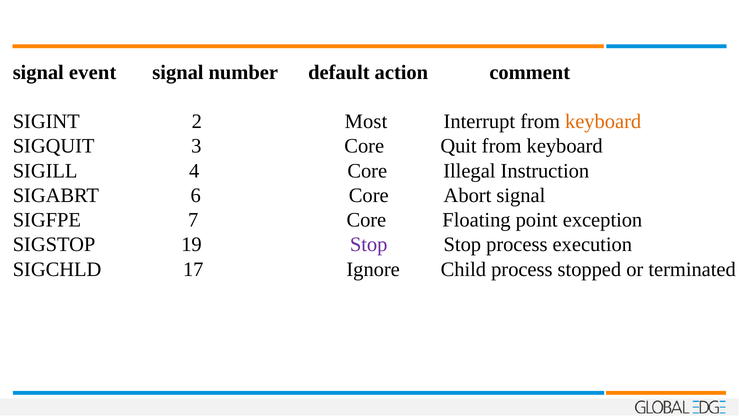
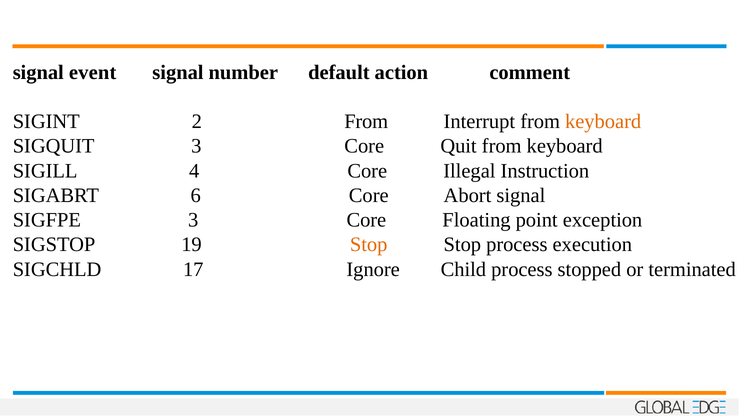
2 Most: Most -> From
SIGFPE 7: 7 -> 3
Stop at (369, 245) colour: purple -> orange
